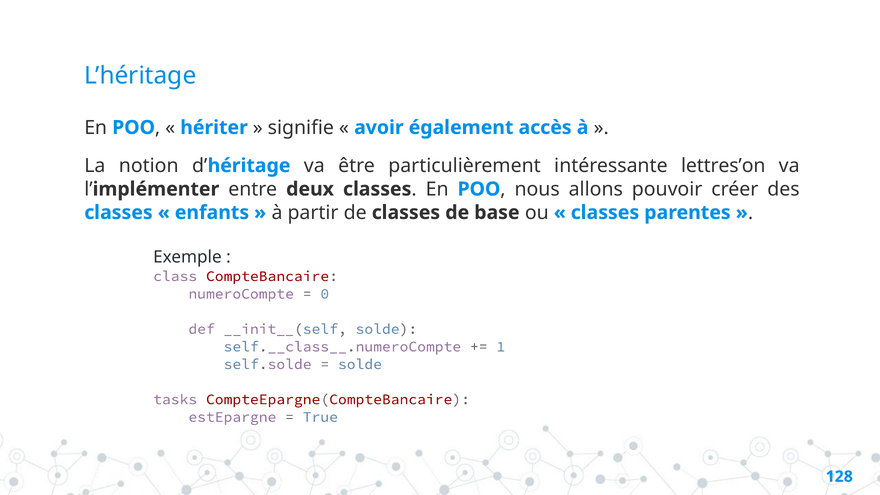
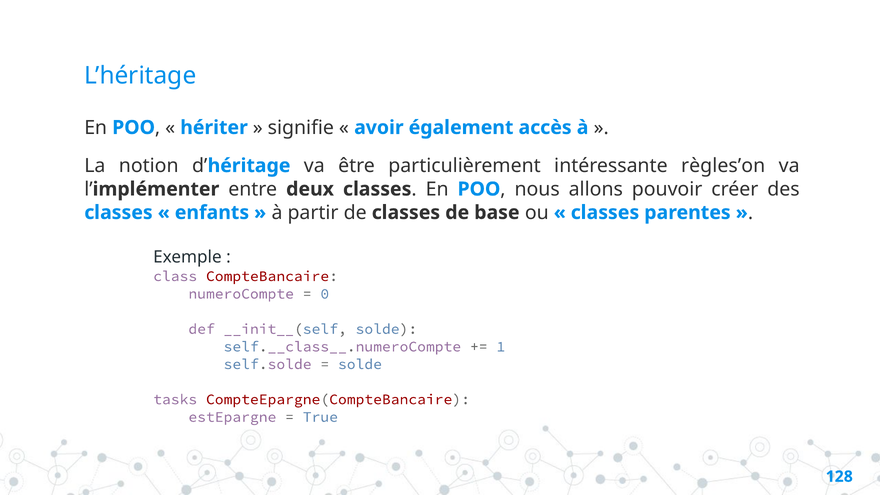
lettres’on: lettres’on -> règles’on
